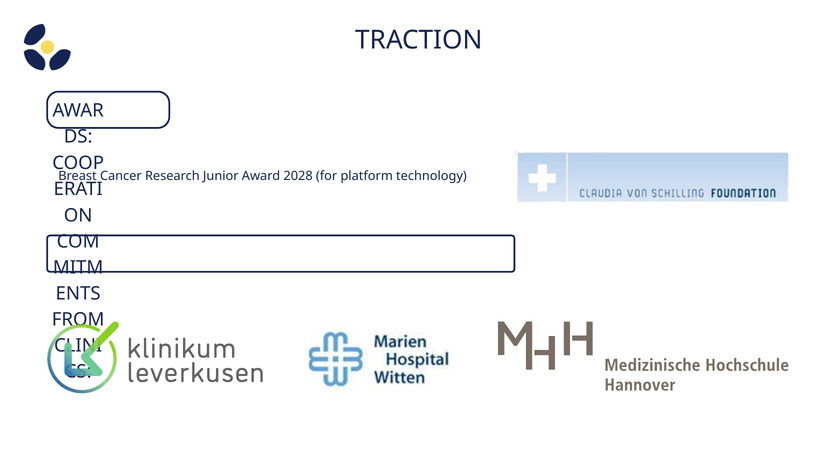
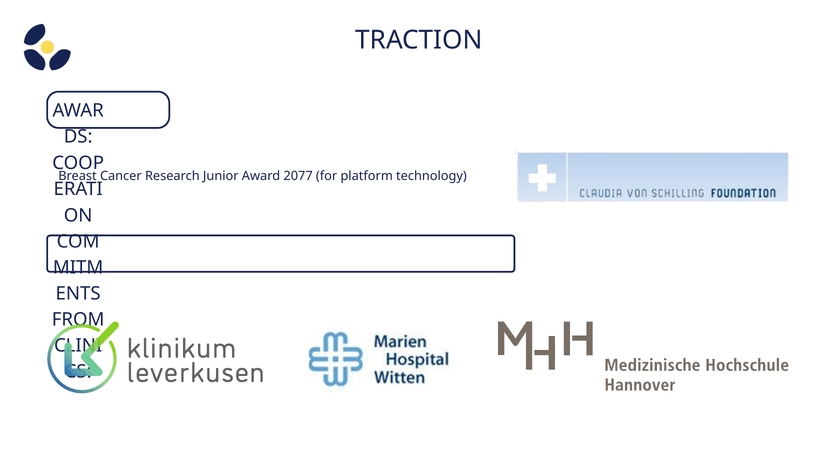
2028: 2028 -> 2077
